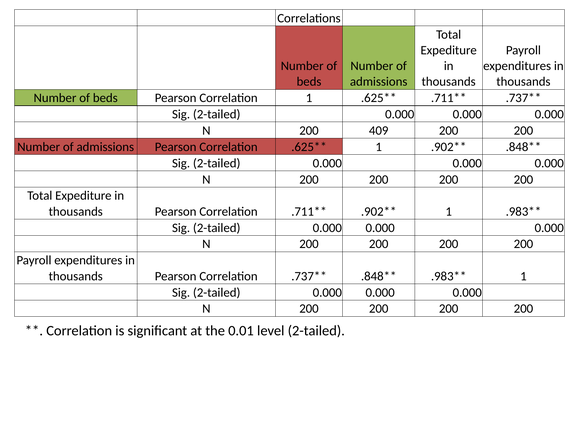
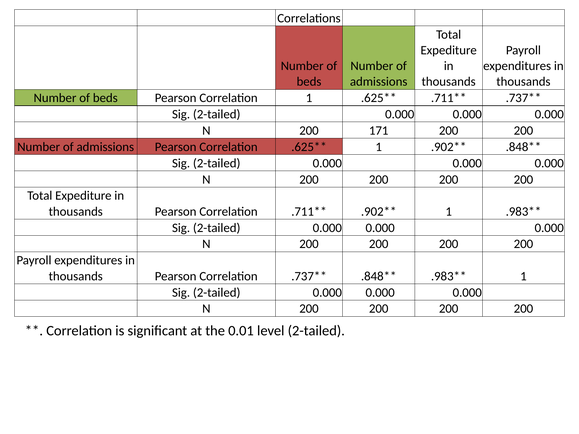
409: 409 -> 171
